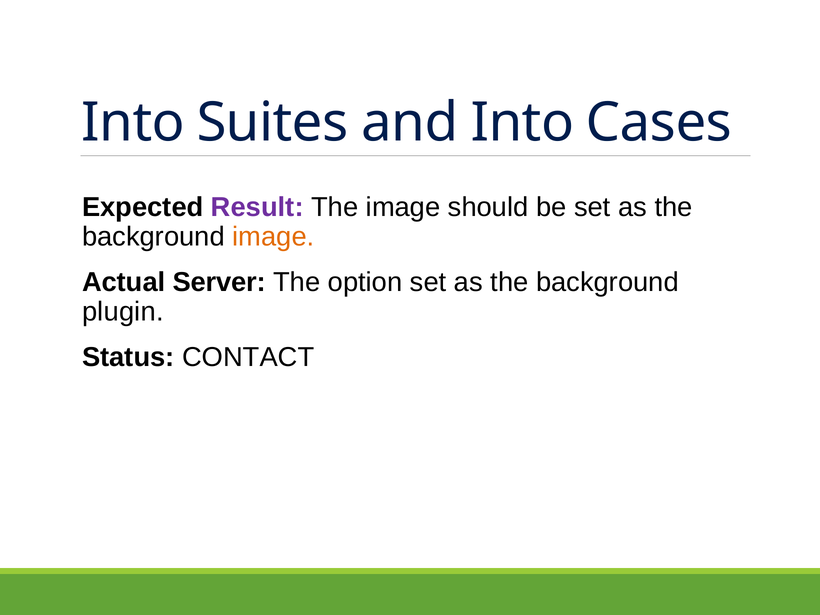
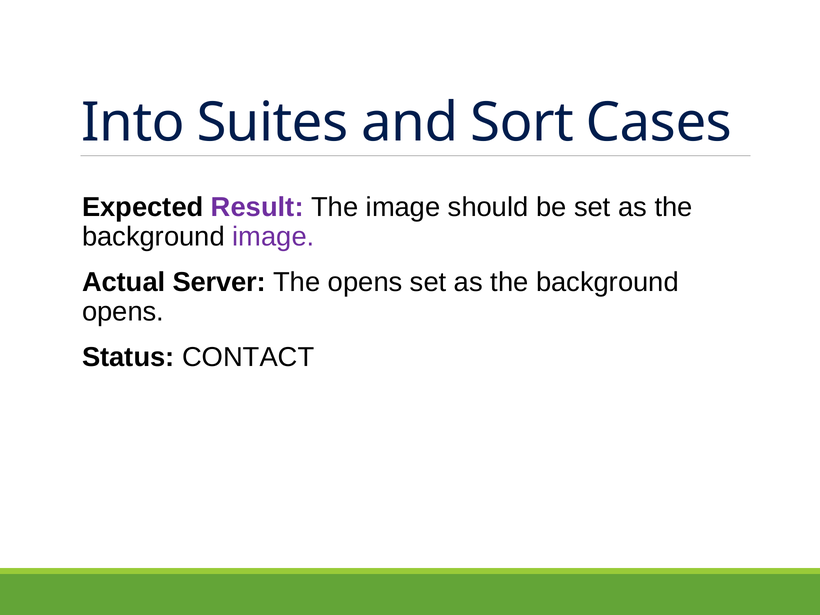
and Into: Into -> Sort
image at (273, 237) colour: orange -> purple
The option: option -> opens
plugin at (123, 312): plugin -> opens
